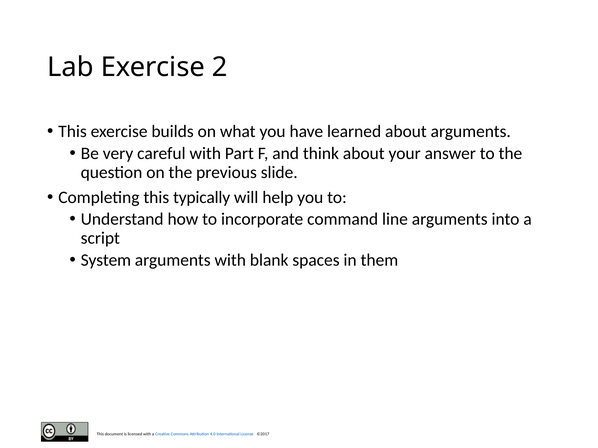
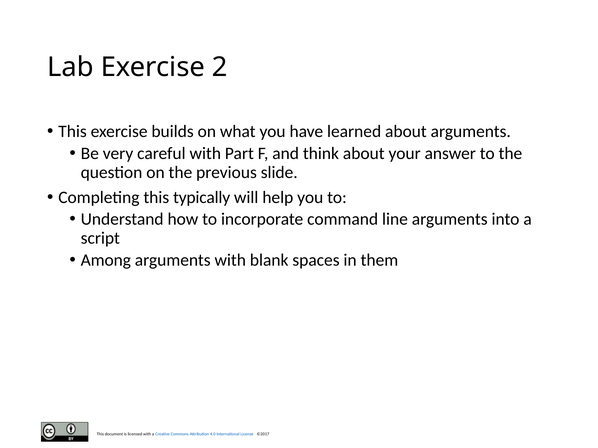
System: System -> Among
